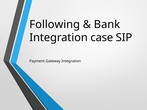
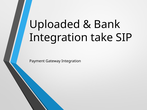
Following: Following -> Uploaded
case: case -> take
